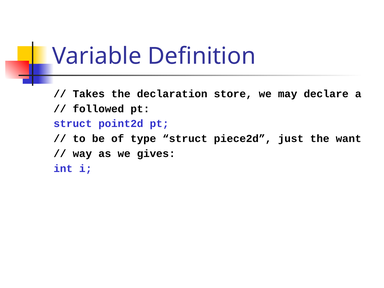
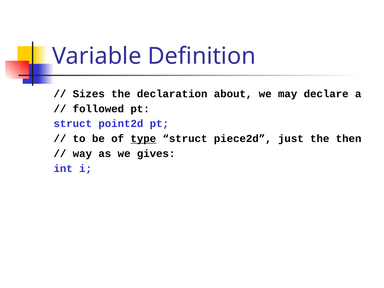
Takes: Takes -> Sizes
store: store -> about
type underline: none -> present
want: want -> then
